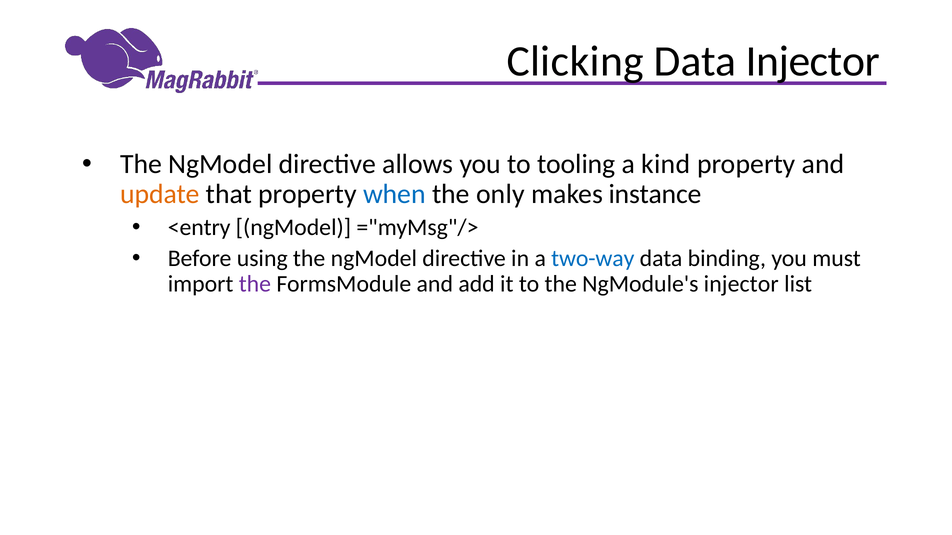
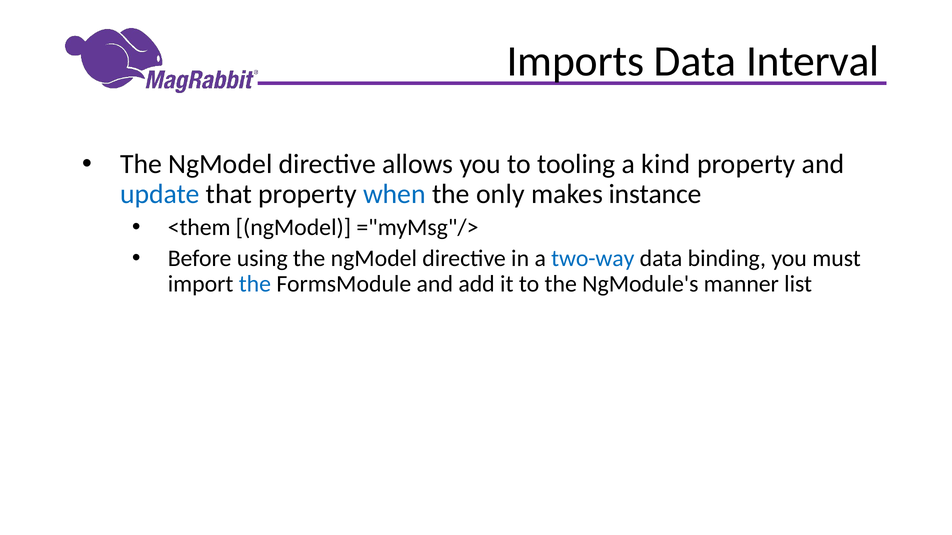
Clicking: Clicking -> Imports
Data Injector: Injector -> Interval
update colour: orange -> blue
<entry: <entry -> <them
the at (255, 284) colour: purple -> blue
NgModule's injector: injector -> manner
